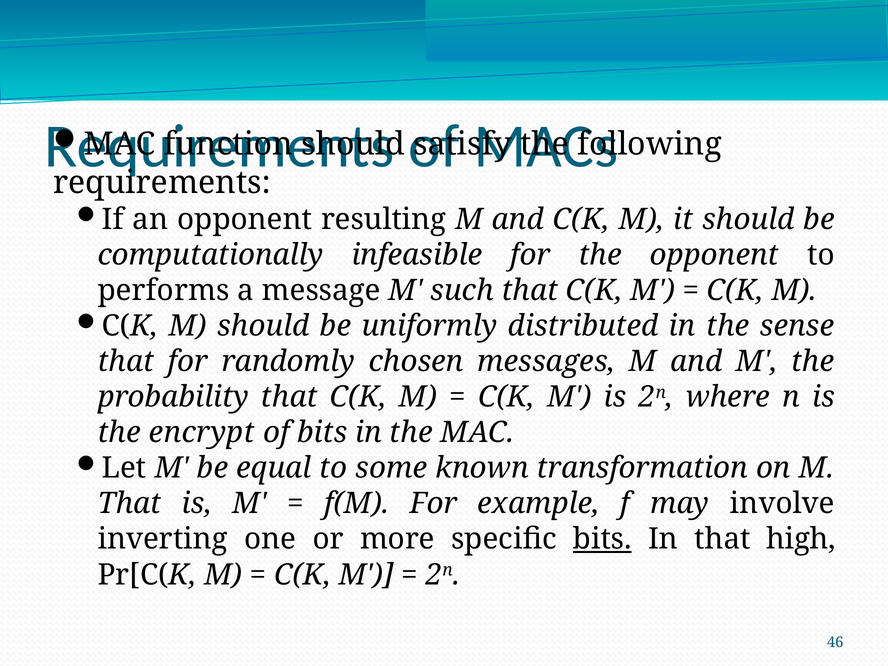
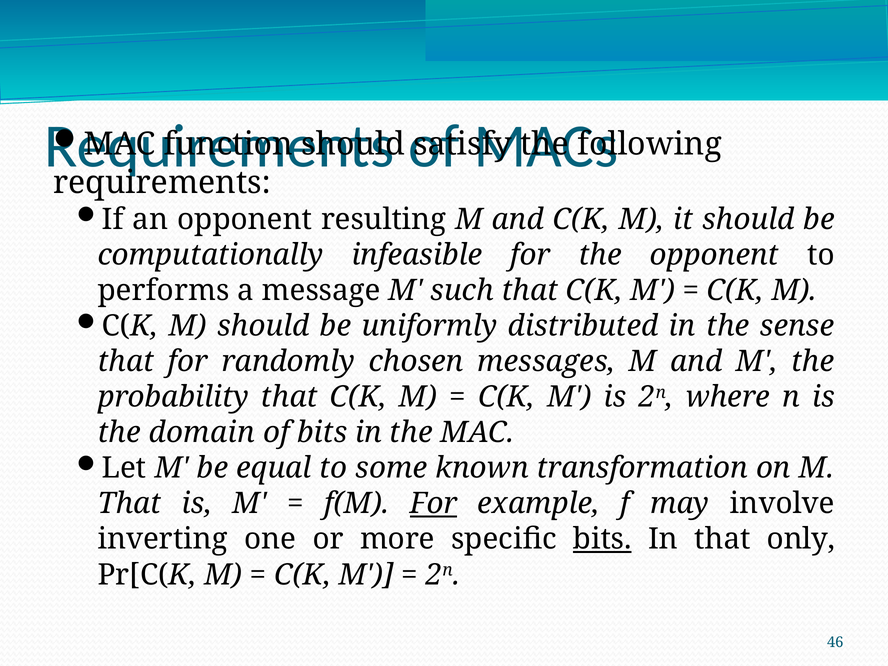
encrypt: encrypt -> domain
For at (433, 504) underline: none -> present
high: high -> only
